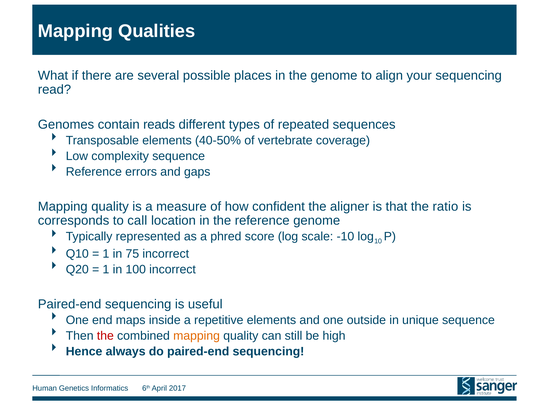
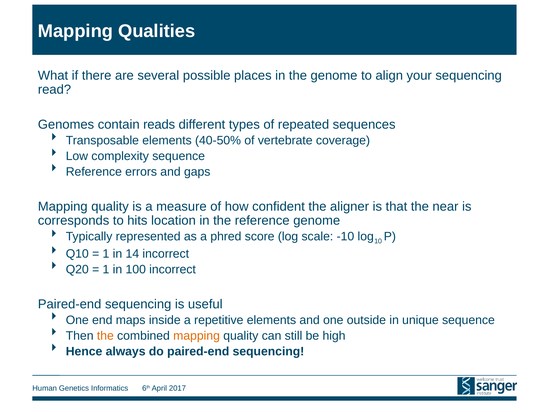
ratio: ratio -> near
call: call -> hits
75: 75 -> 14
the at (105, 336) colour: red -> orange
